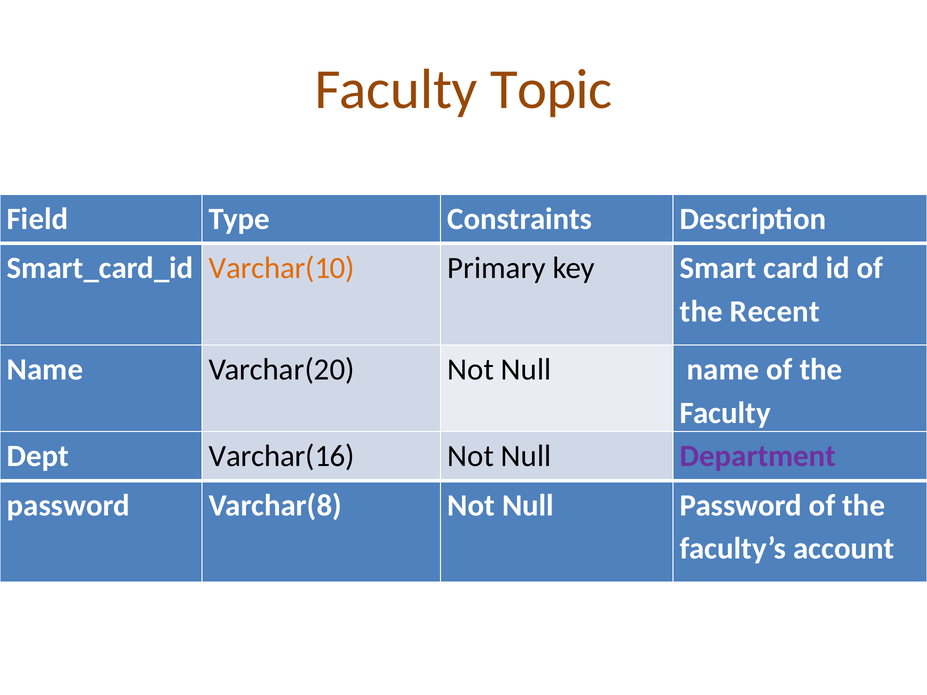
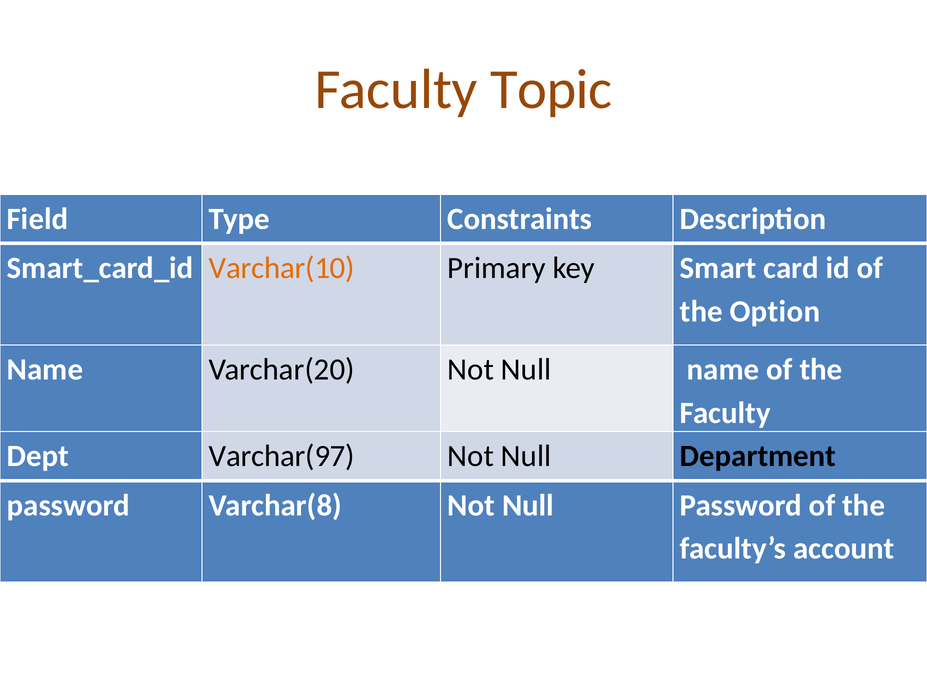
Recent: Recent -> Option
Varchar(16: Varchar(16 -> Varchar(97
Department colour: purple -> black
